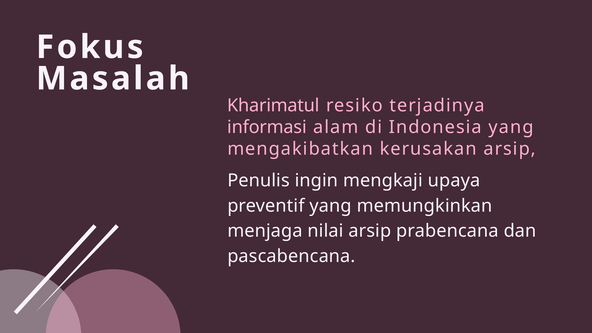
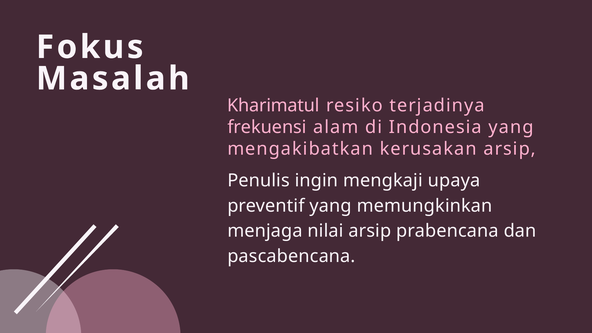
informasi: informasi -> frekuensi
